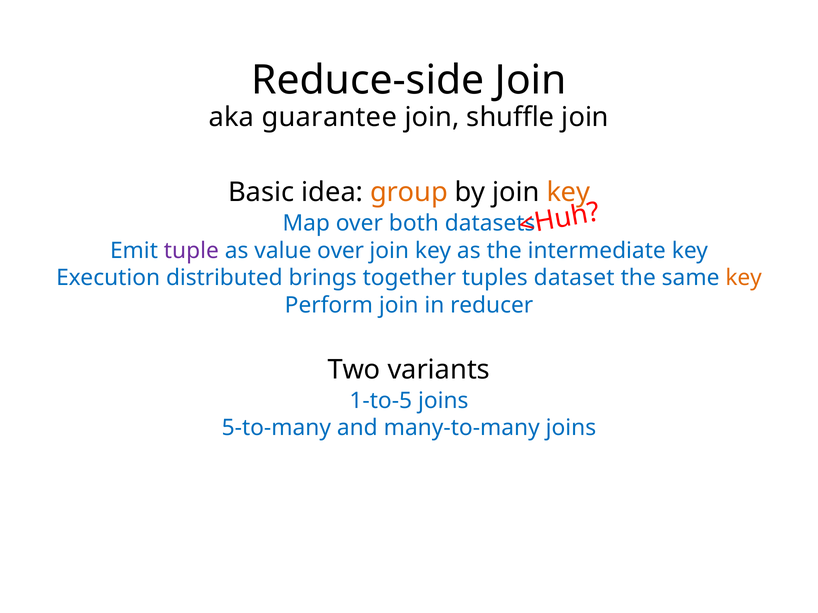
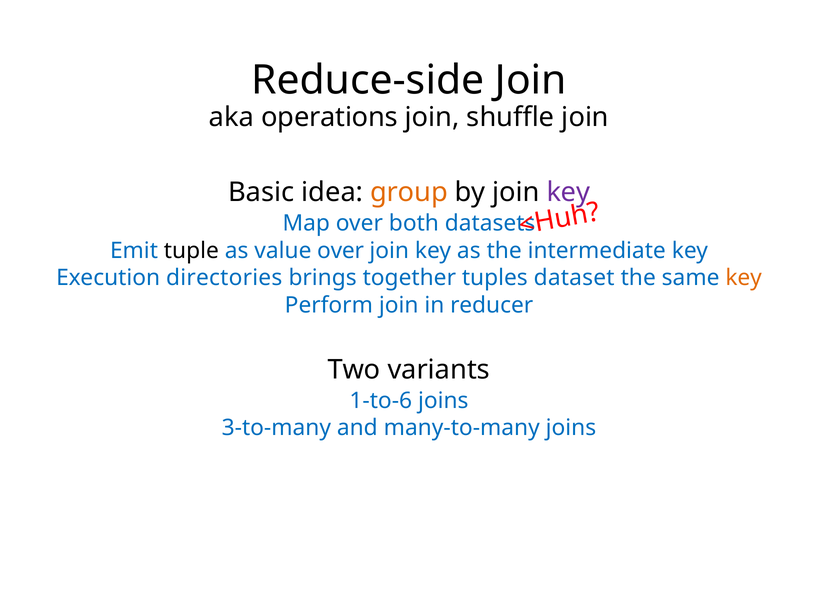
guarantee: guarantee -> operations
key at (568, 192) colour: orange -> purple
tuple colour: purple -> black
distributed: distributed -> directories
1-to-5: 1-to-5 -> 1-to-6
5-to-many: 5-to-many -> 3-to-many
